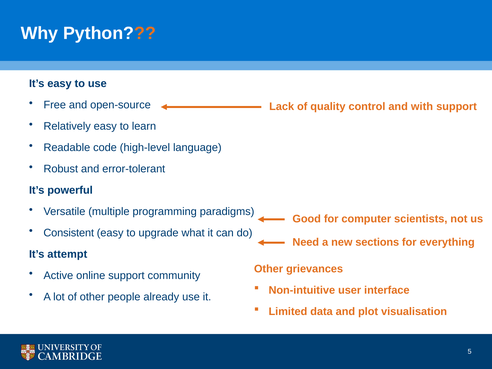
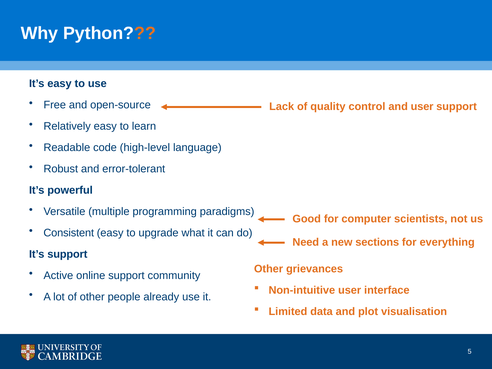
and with: with -> user
It’s attempt: attempt -> support
